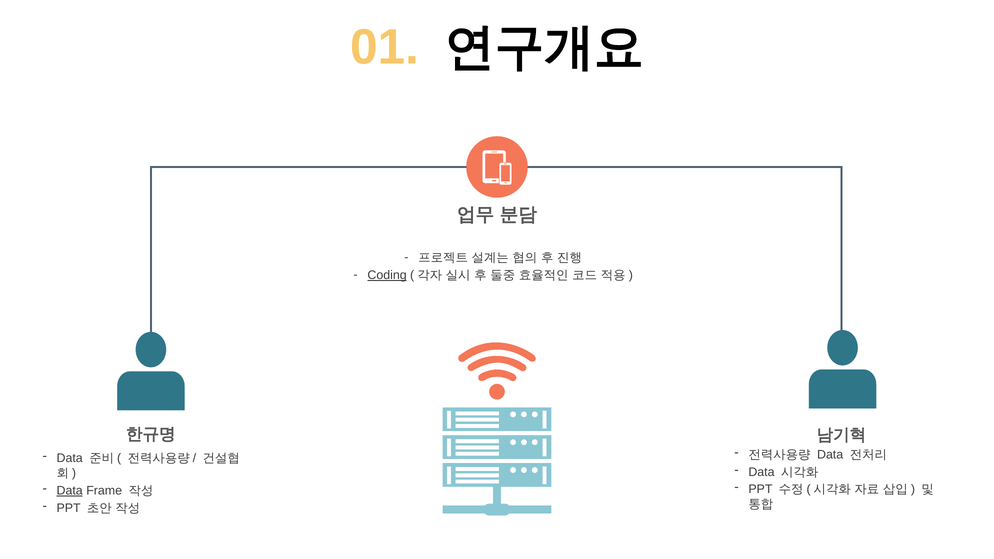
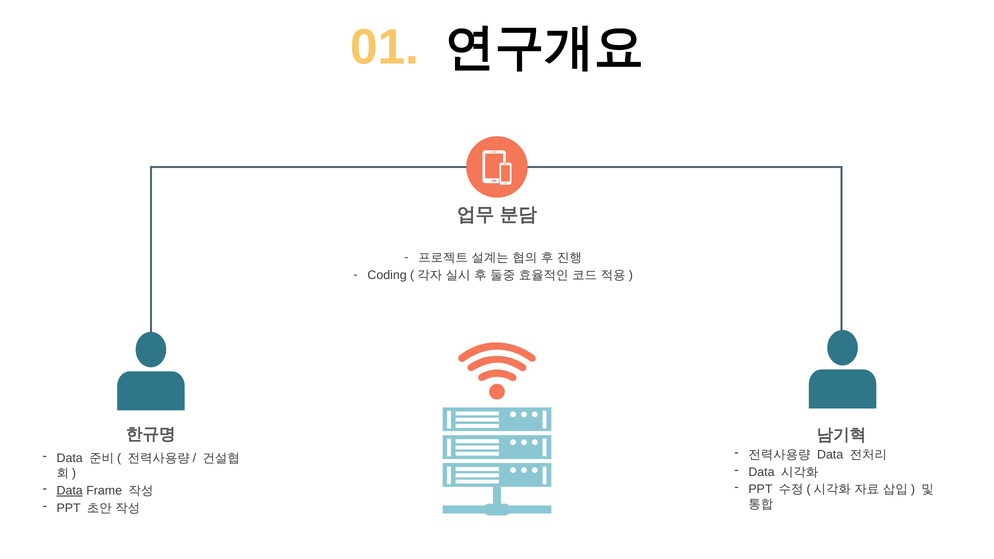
Coding underline: present -> none
